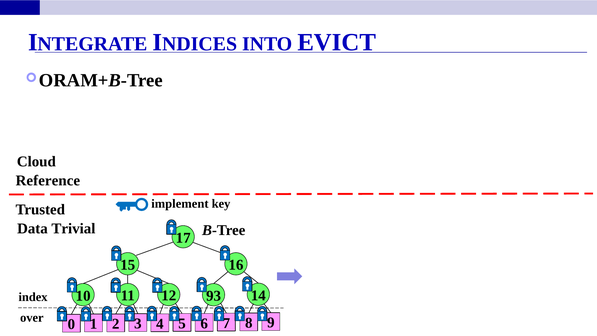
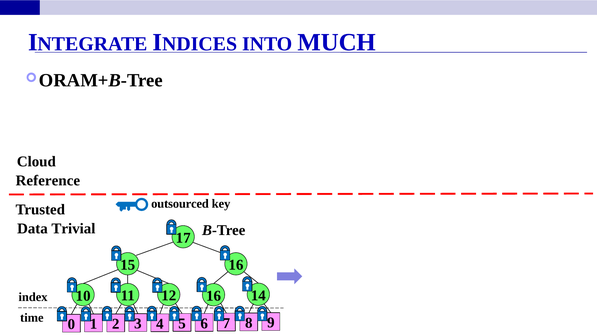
EVICT: EVICT -> MUCH
implement: implement -> outsourced
12 93: 93 -> 16
over: over -> time
